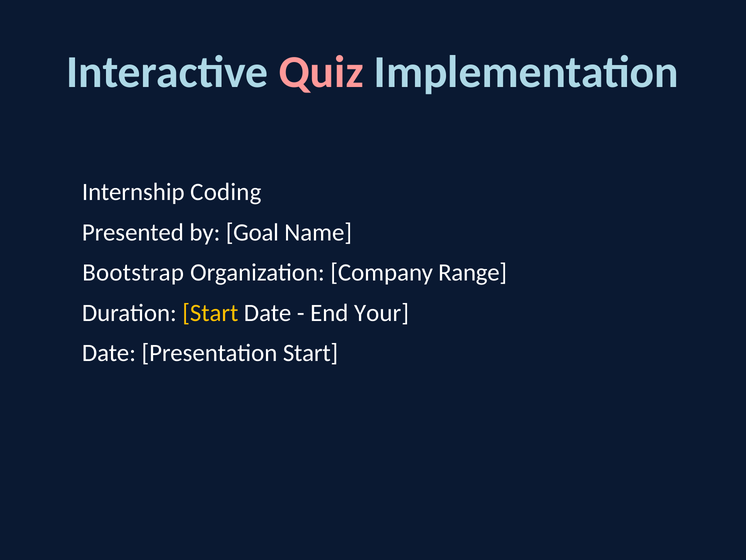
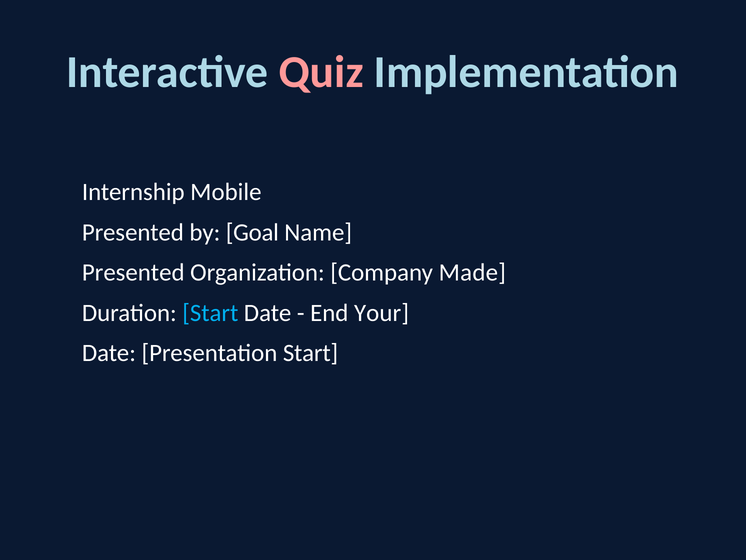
Coding: Coding -> Mobile
Bootstrap at (133, 272): Bootstrap -> Presented
Range: Range -> Made
Start at (210, 313) colour: yellow -> light blue
